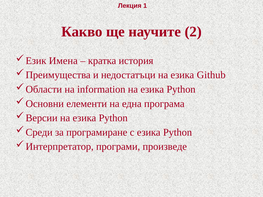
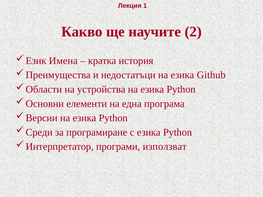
information: information -> устройства
произведе: произведе -> използват
